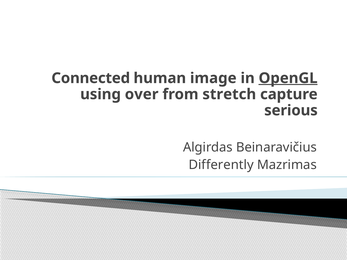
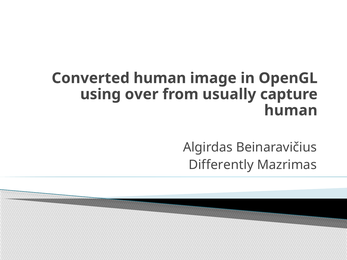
Connected: Connected -> Converted
OpenGL underline: present -> none
stretch: stretch -> usually
serious at (291, 111): serious -> human
